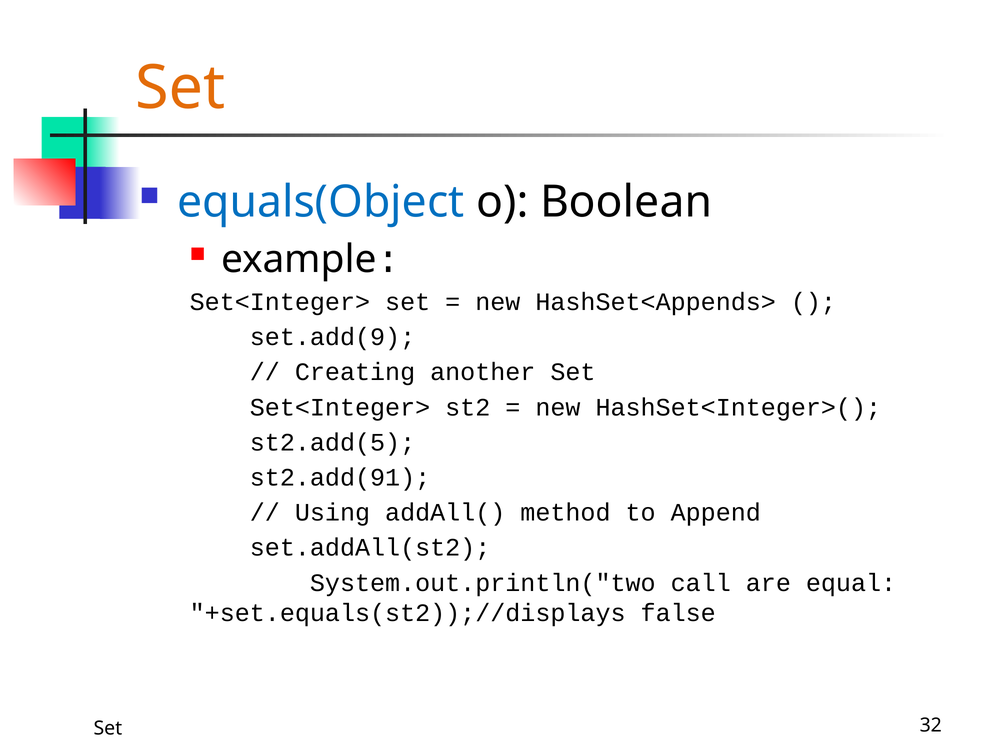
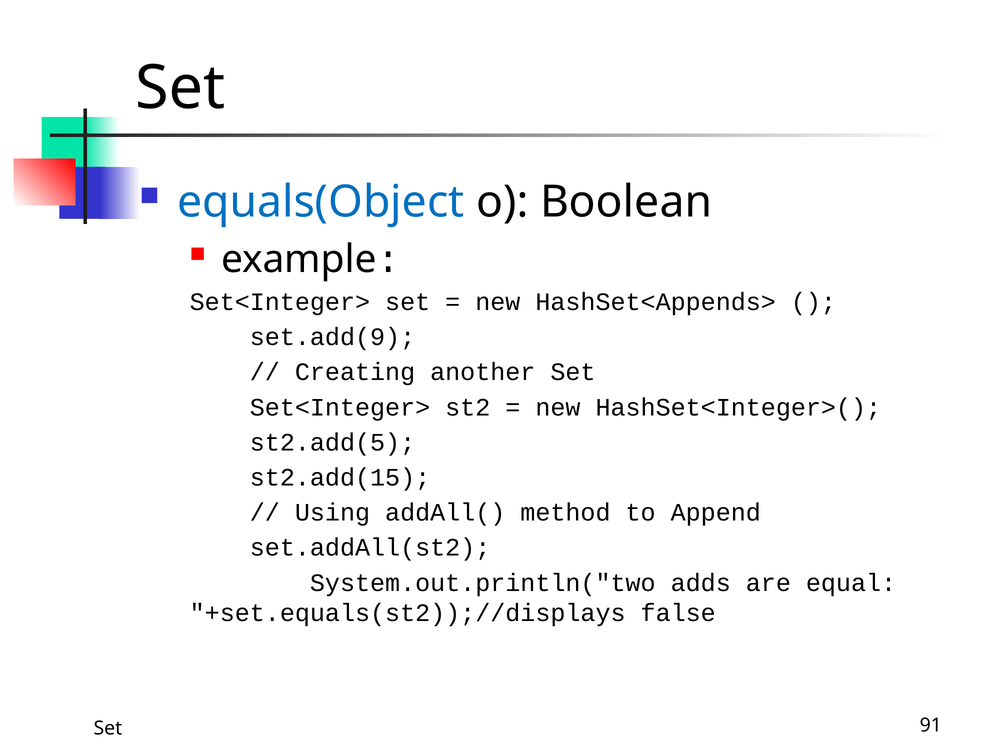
Set at (180, 88) colour: orange -> black
st2.add(91: st2.add(91 -> st2.add(15
call: call -> adds
32: 32 -> 91
